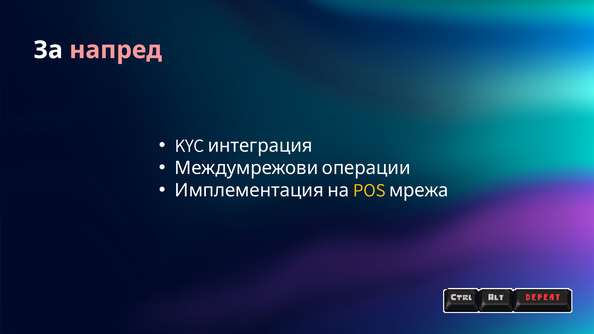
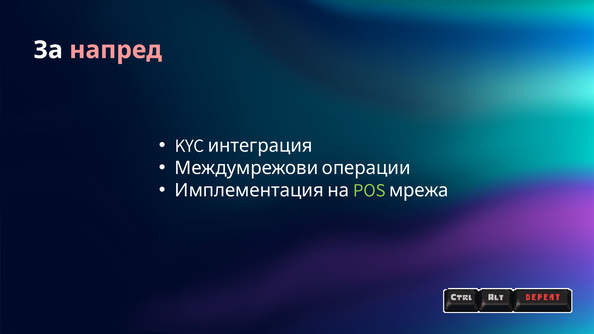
POS colour: yellow -> light green
